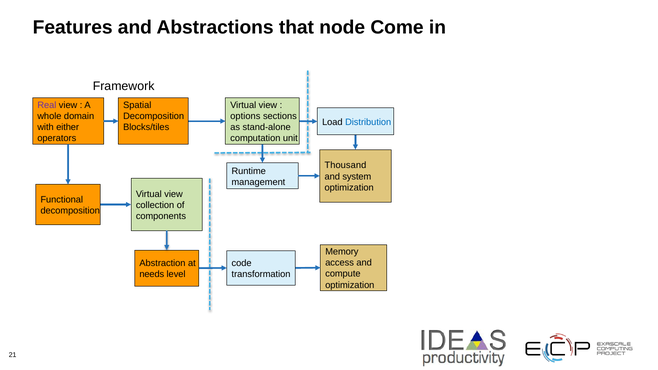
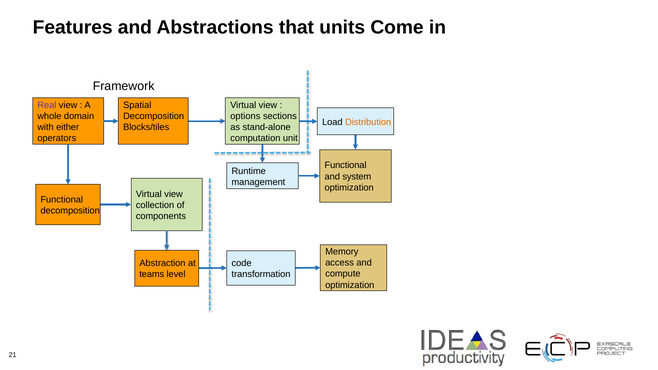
node: node -> units
Distribution colour: blue -> orange
Thousand at (345, 166): Thousand -> Functional
needs: needs -> teams
